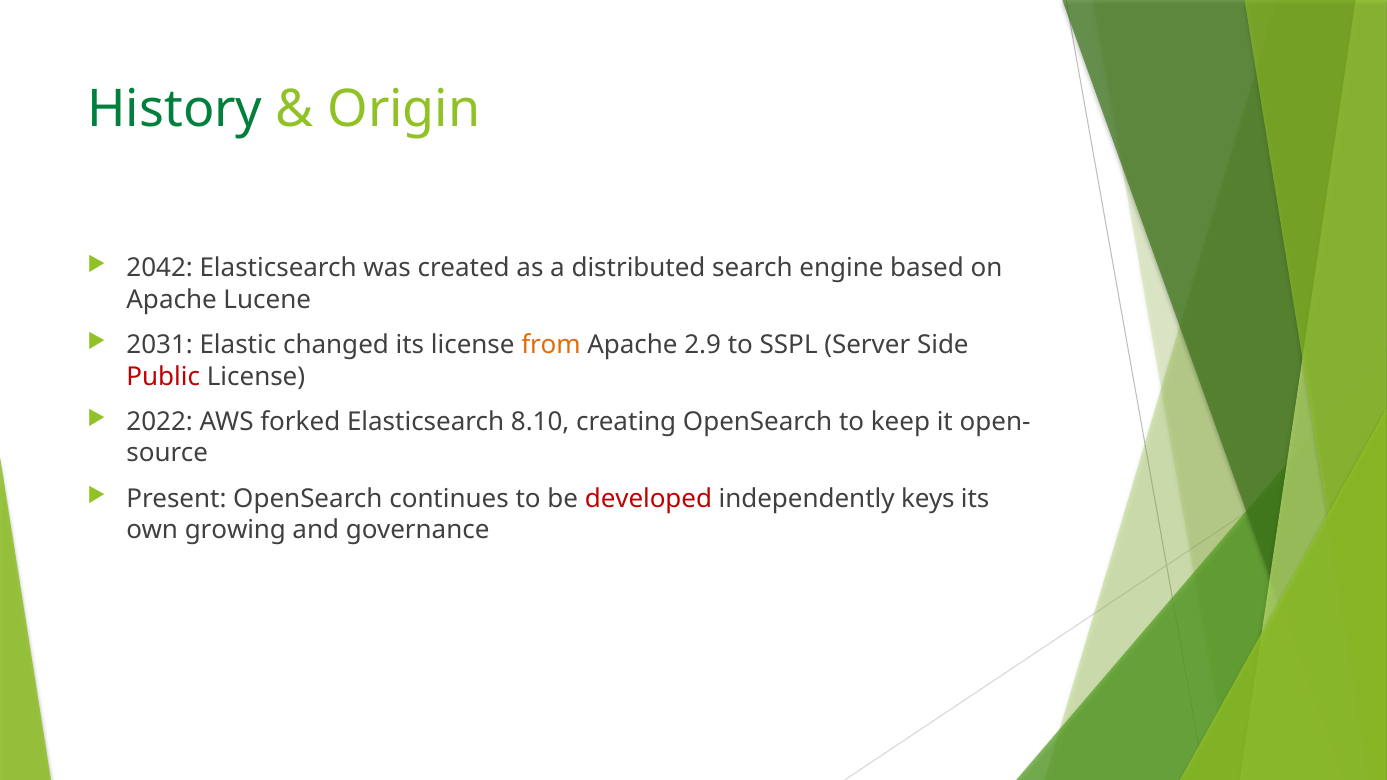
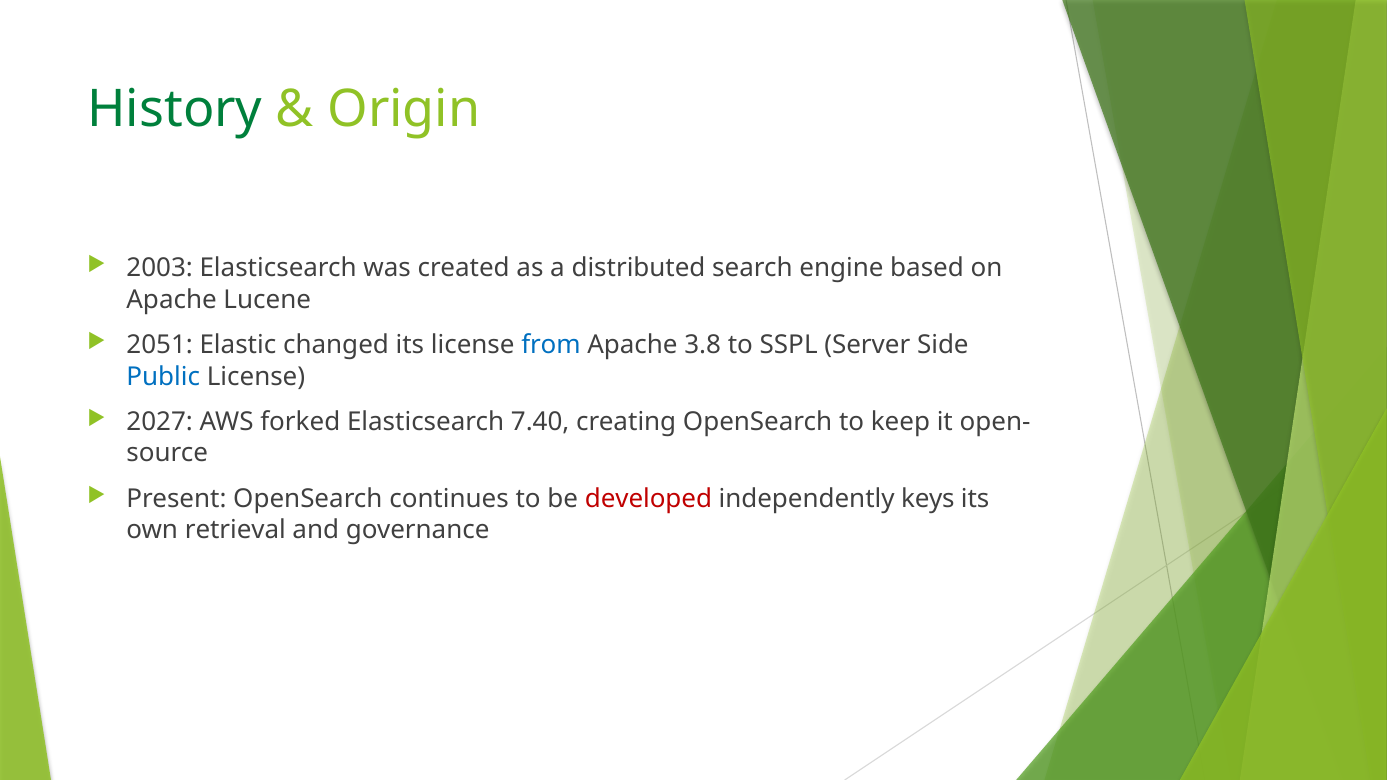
2042: 2042 -> 2003
2031: 2031 -> 2051
from colour: orange -> blue
2.9: 2.9 -> 3.8
Public colour: red -> blue
2022: 2022 -> 2027
8.10: 8.10 -> 7.40
growing: growing -> retrieval
